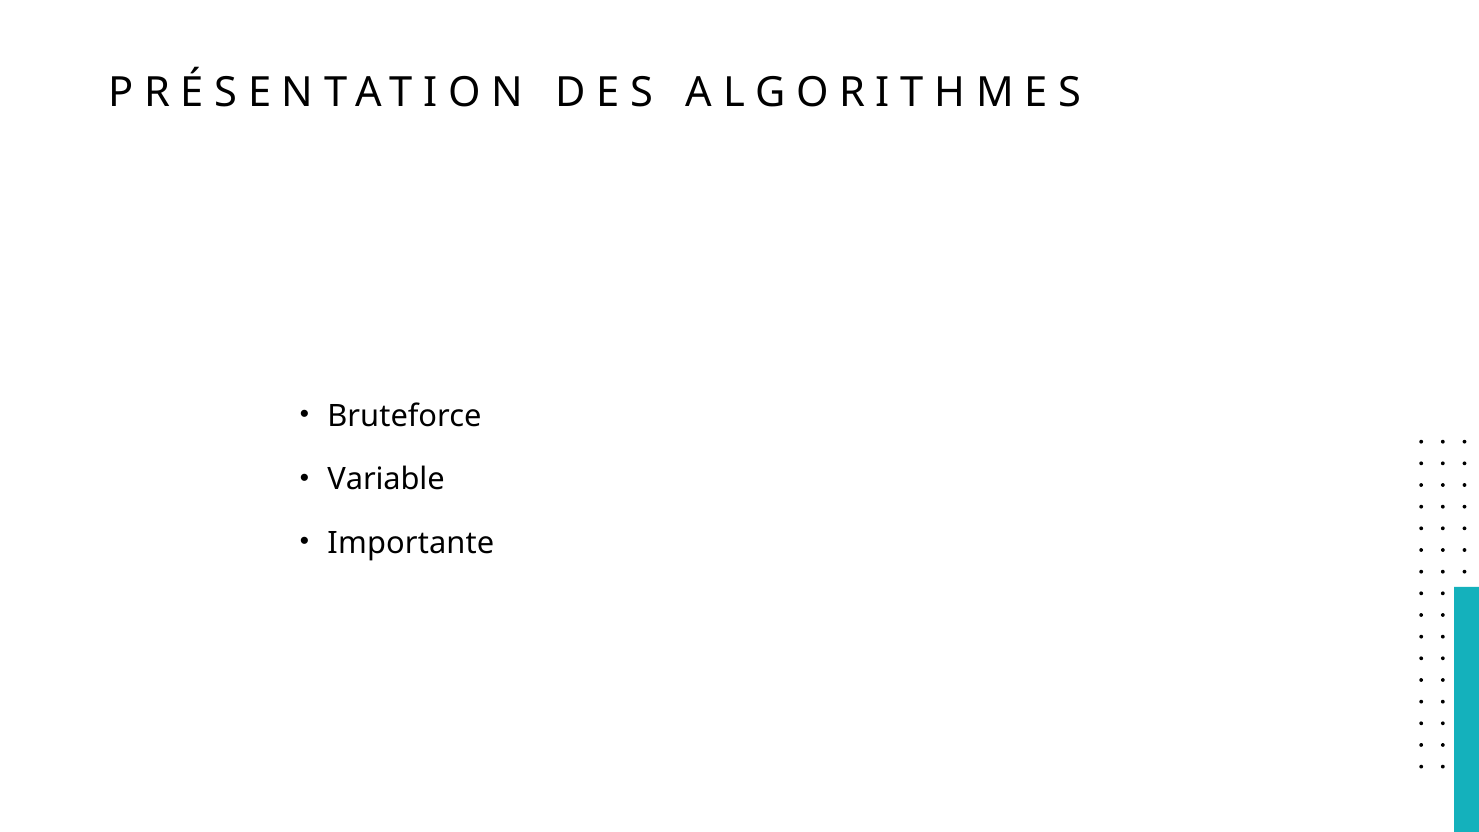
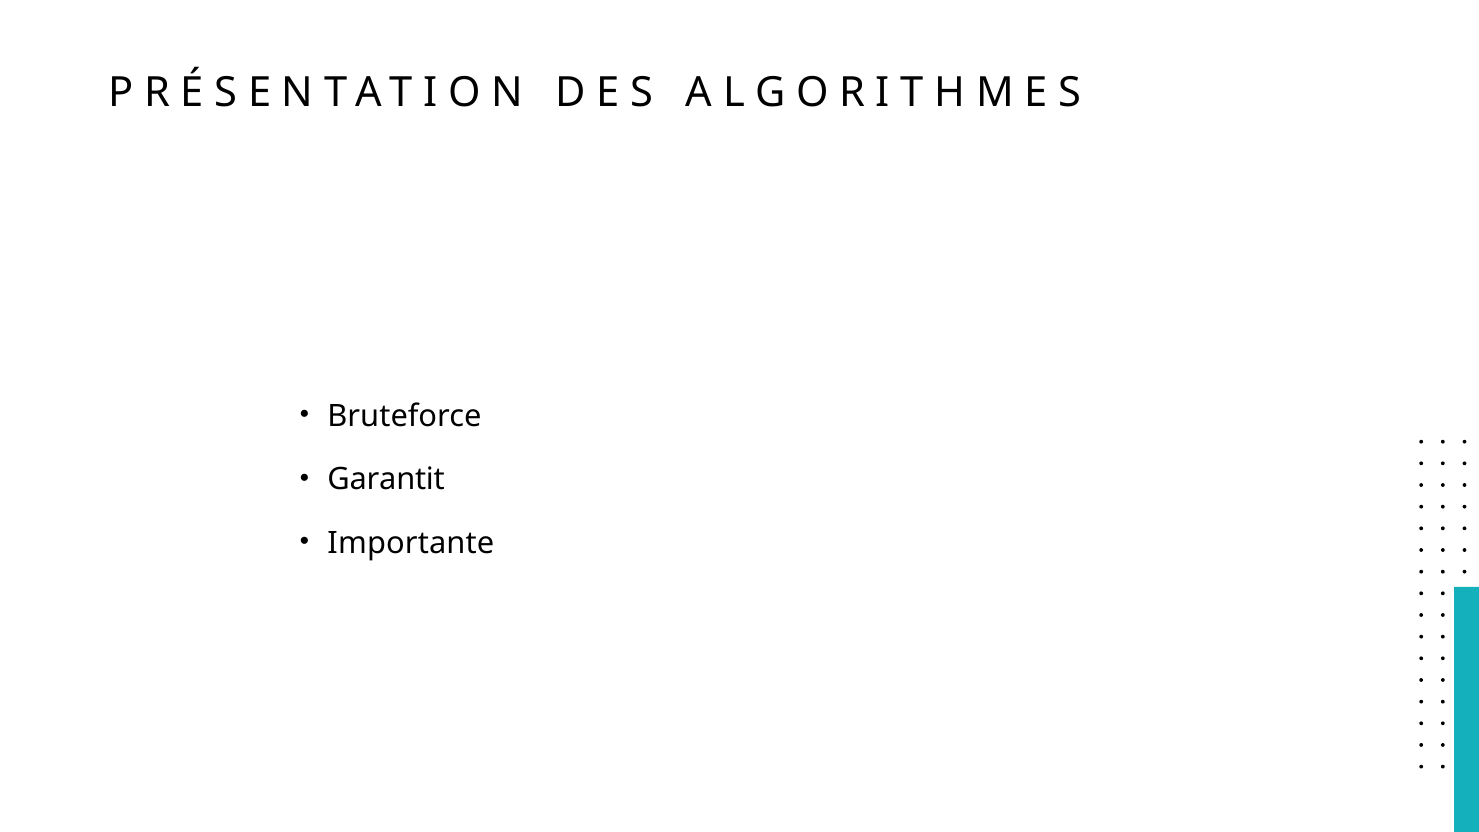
Variable: Variable -> Garantit
